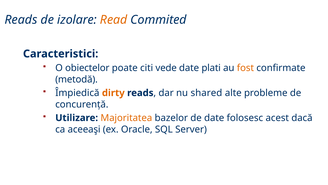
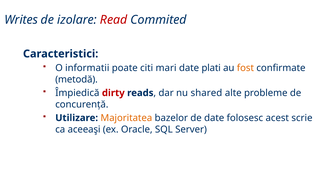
Reads at (21, 20): Reads -> Writes
Read colour: orange -> red
obiectelor: obiectelor -> informatii
vede: vede -> mari
dirty colour: orange -> red
dacă: dacă -> scrie
